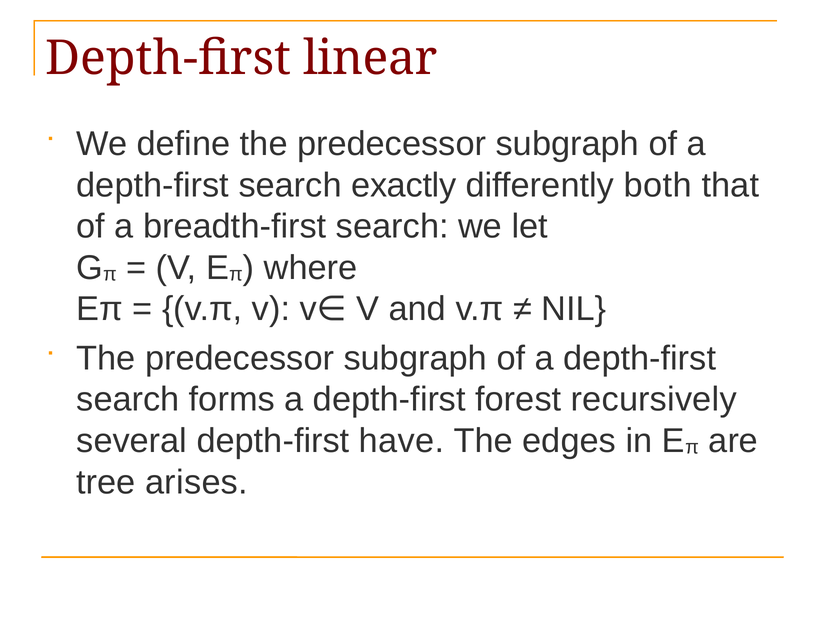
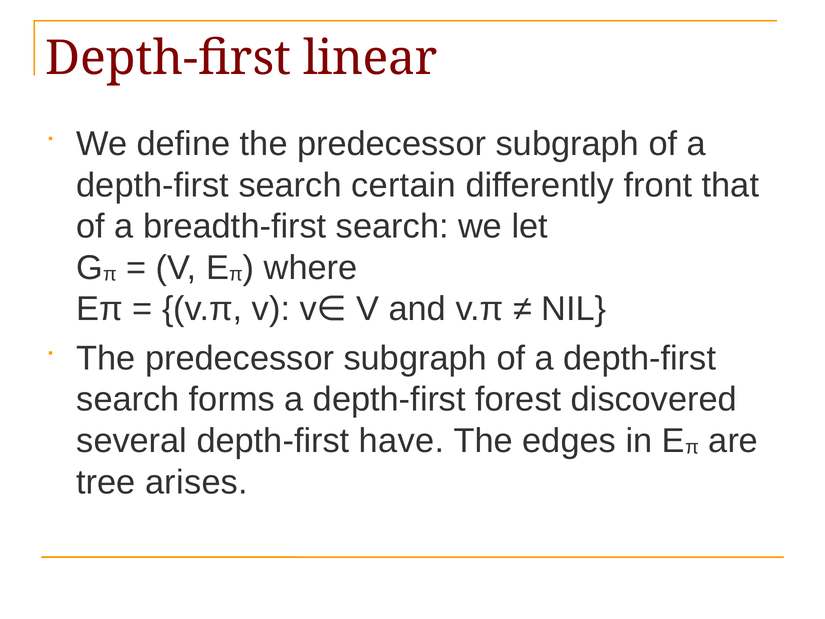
exactly: exactly -> certain
both: both -> front
recursively: recursively -> discovered
